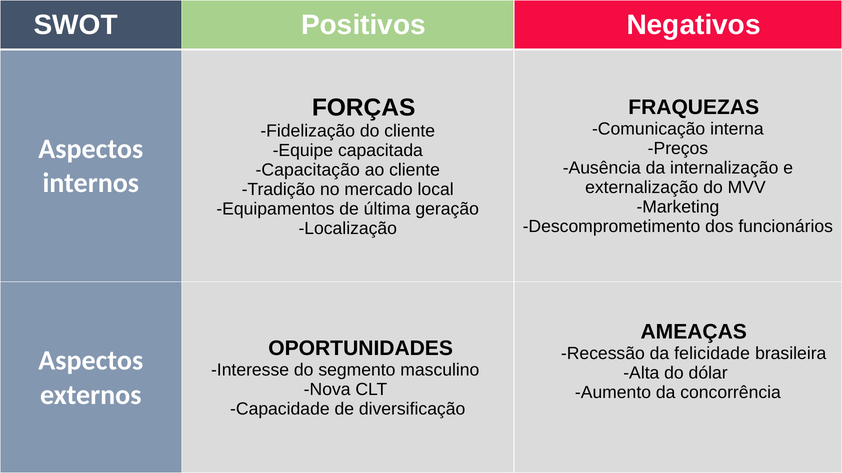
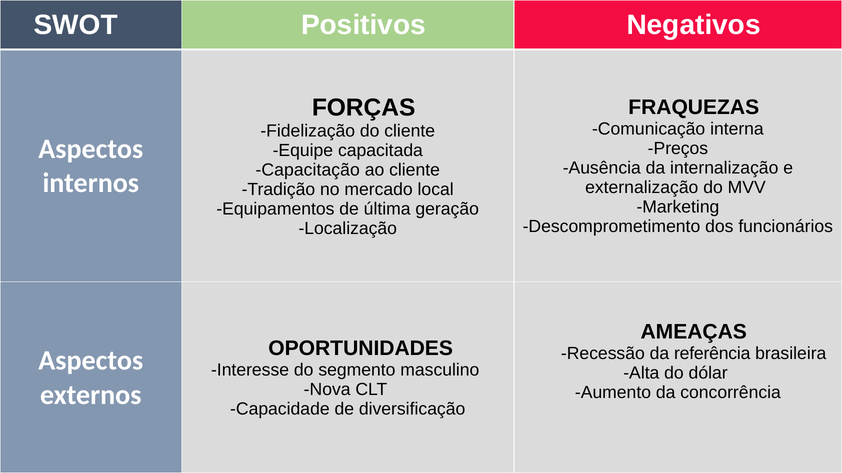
felicidade: felicidade -> referência
